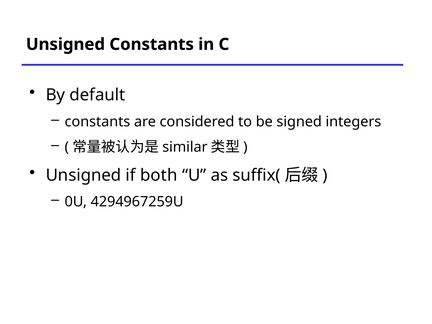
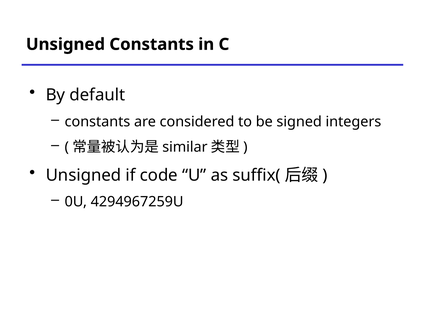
both: both -> code
